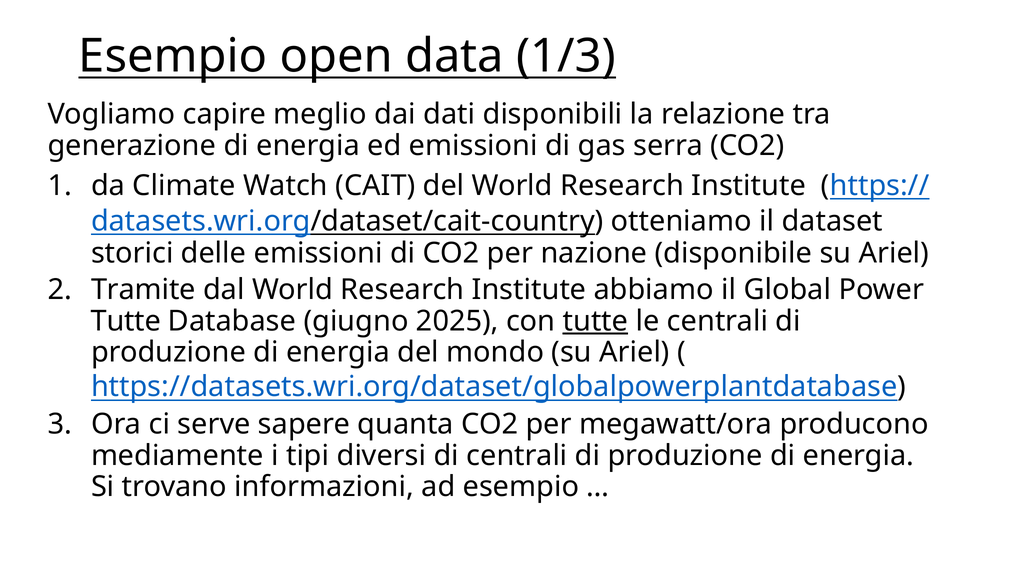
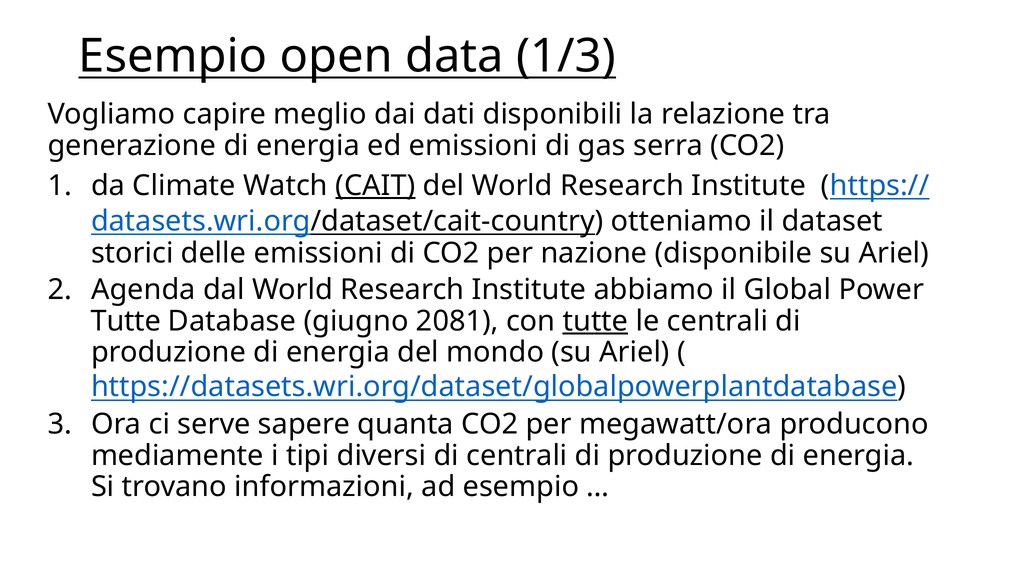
CAIT underline: none -> present
Tramite: Tramite -> Agenda
2025: 2025 -> 2081
